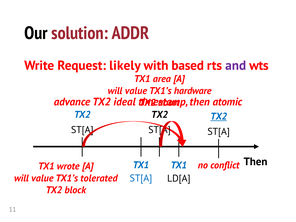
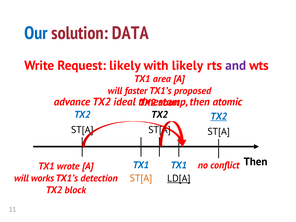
Our colour: black -> blue
ADDR: ADDR -> DATA
with based: based -> likely
value at (136, 91): value -> faster
hardware: hardware -> proposed
value at (42, 178): value -> works
tolerated: tolerated -> detection
ST[A at (141, 178) colour: blue -> orange
LD[A underline: none -> present
